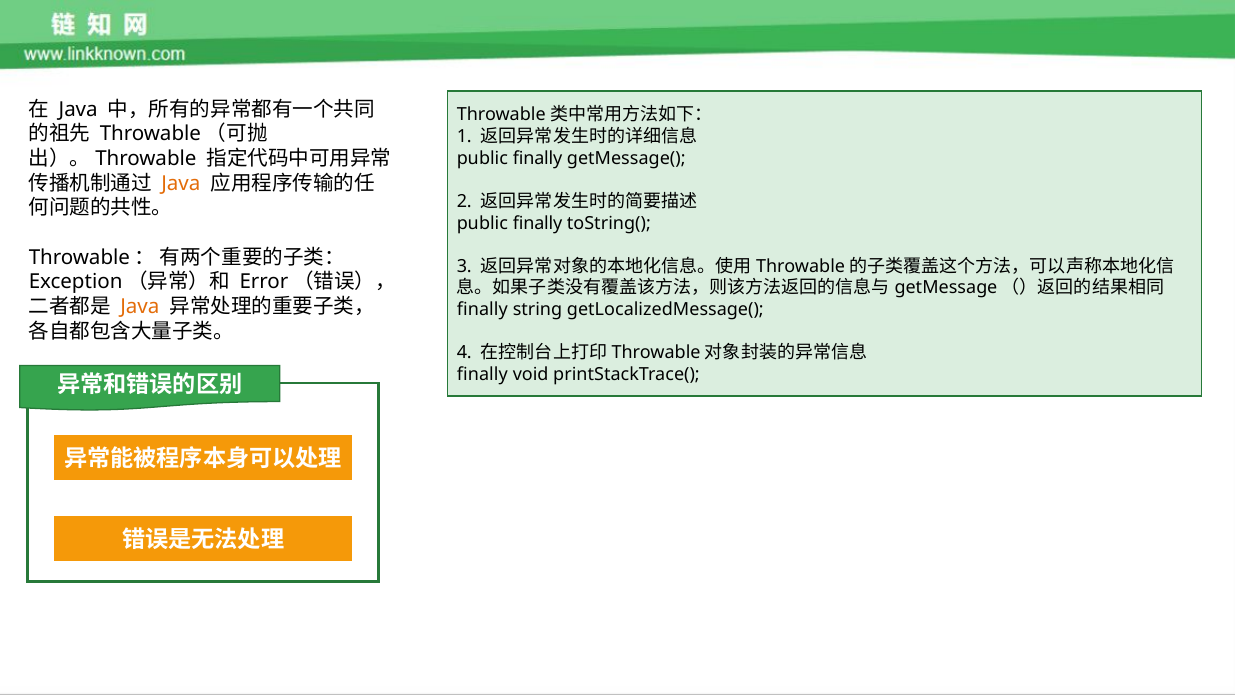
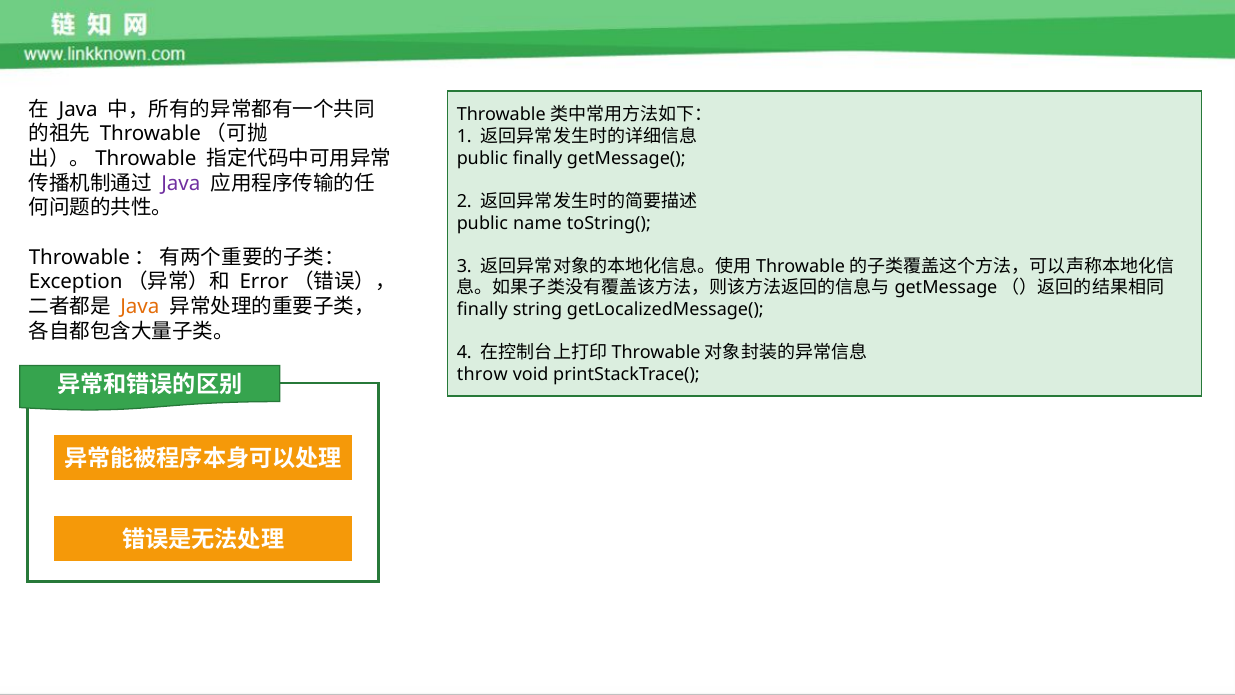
Java at (181, 183) colour: orange -> purple
finally at (538, 223): finally -> name
finally at (482, 374): finally -> throw
